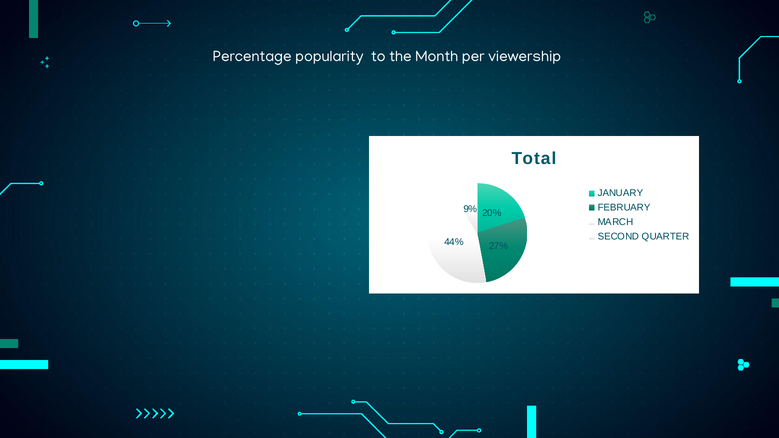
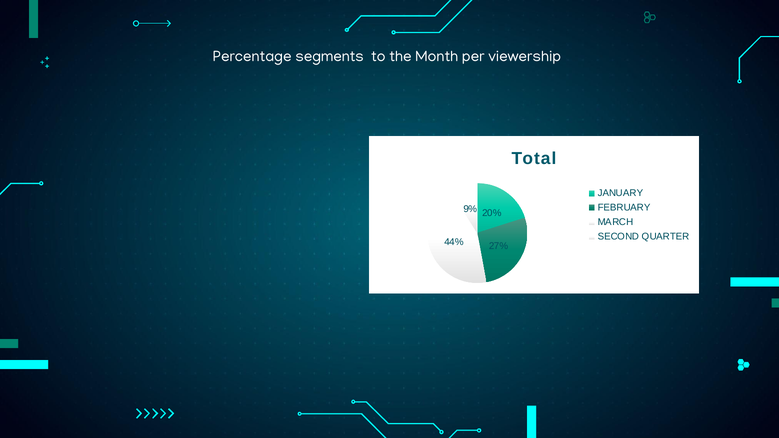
popularity: popularity -> segments
